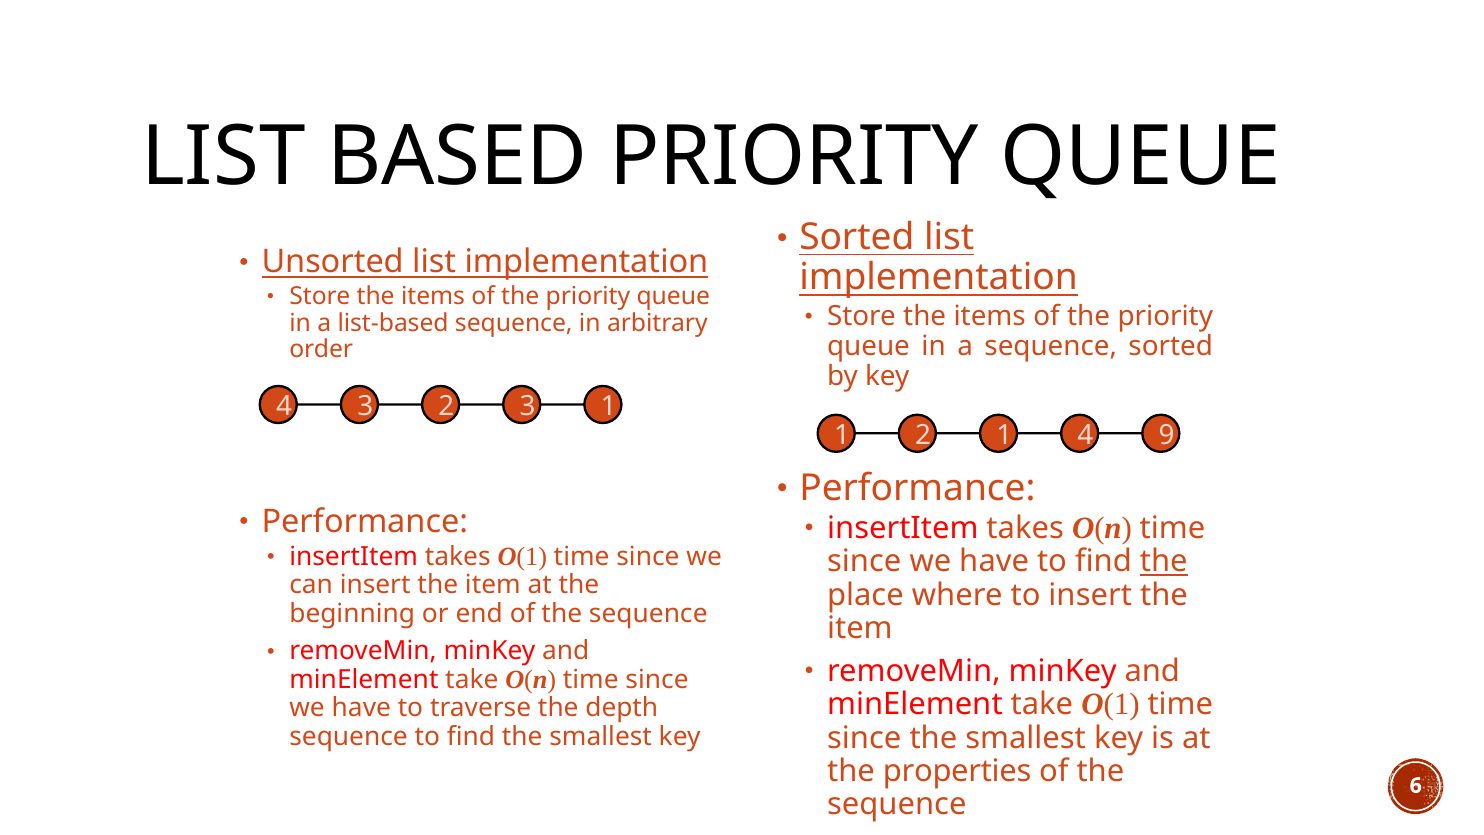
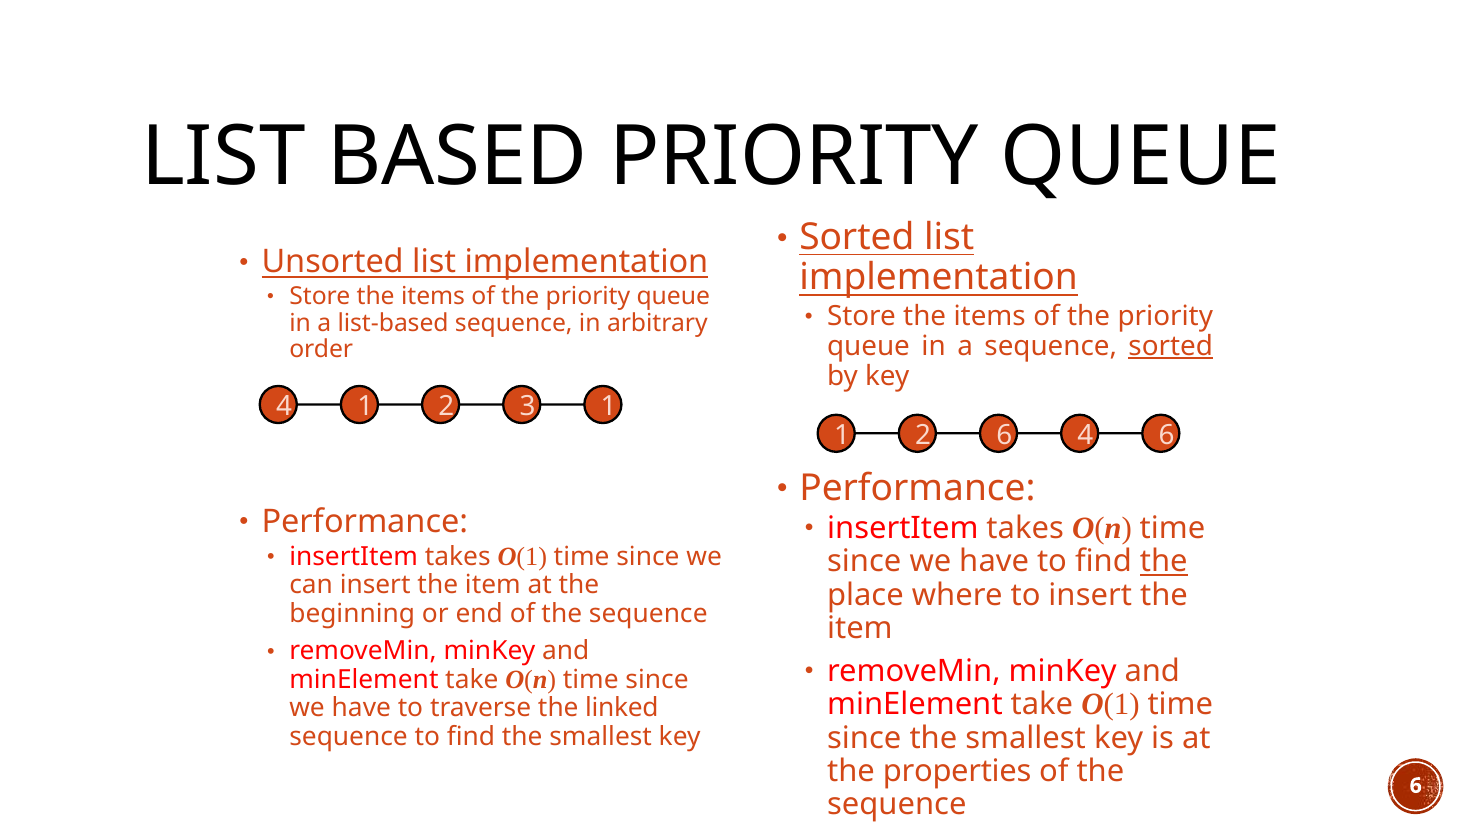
sorted at (1171, 346) underline: none -> present
4 3: 3 -> 1
2 1: 1 -> 6
4 9: 9 -> 6
depth: depth -> linked
